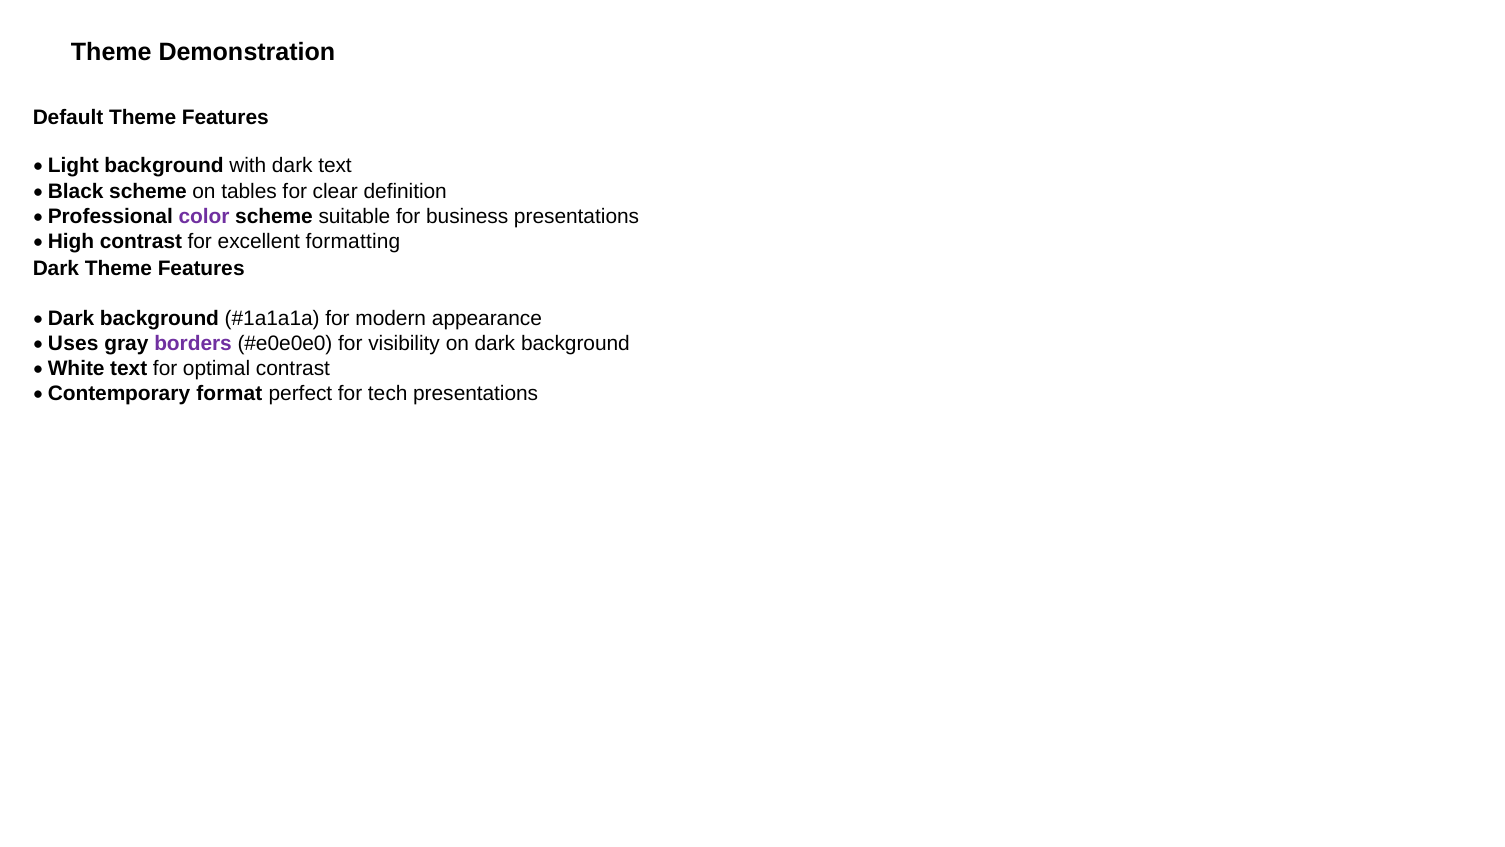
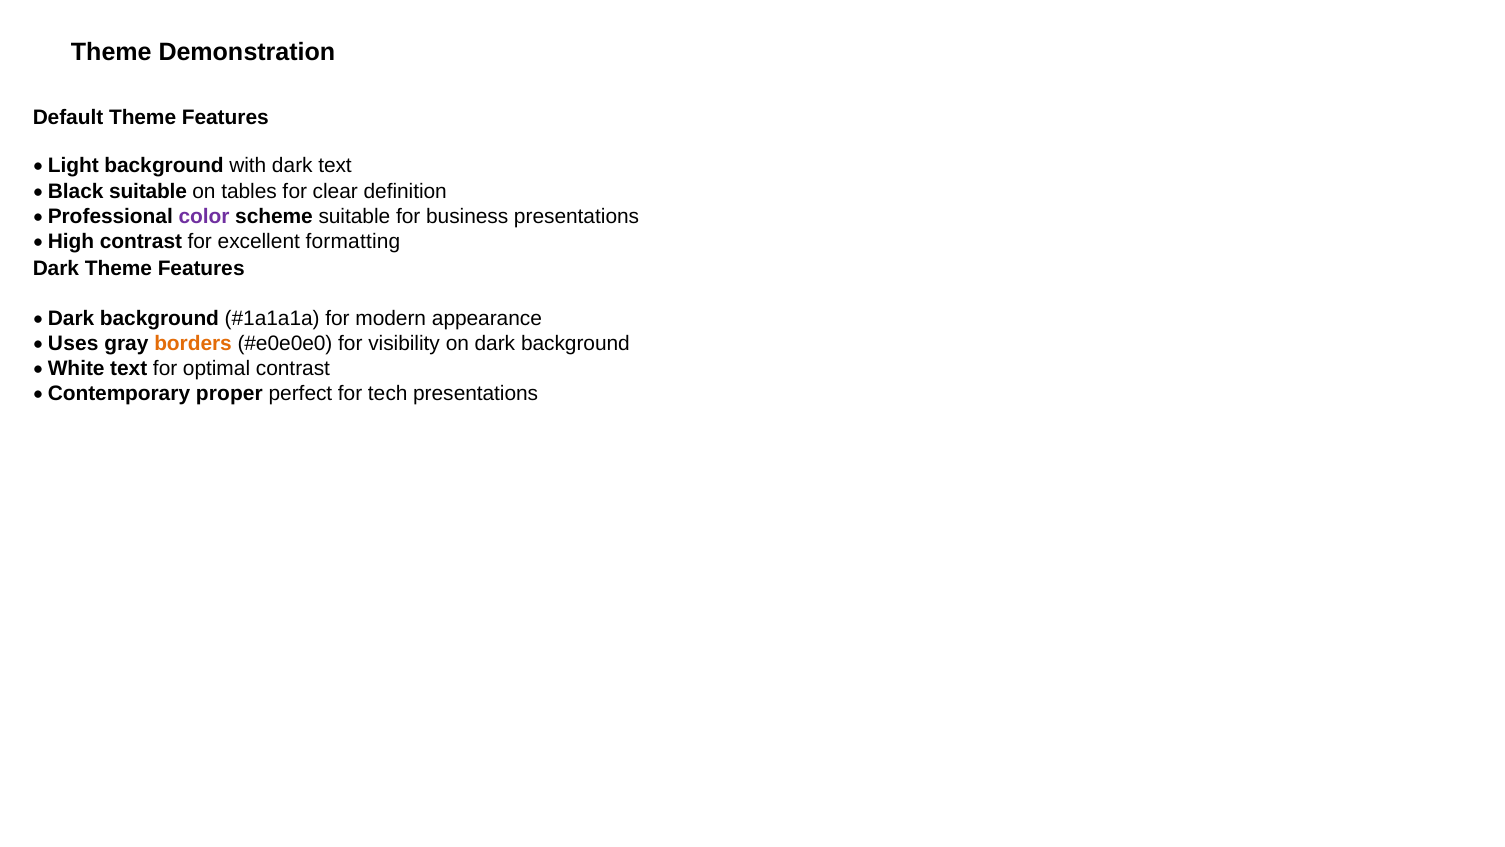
Black scheme: scheme -> suitable
borders colour: purple -> orange
format: format -> proper
